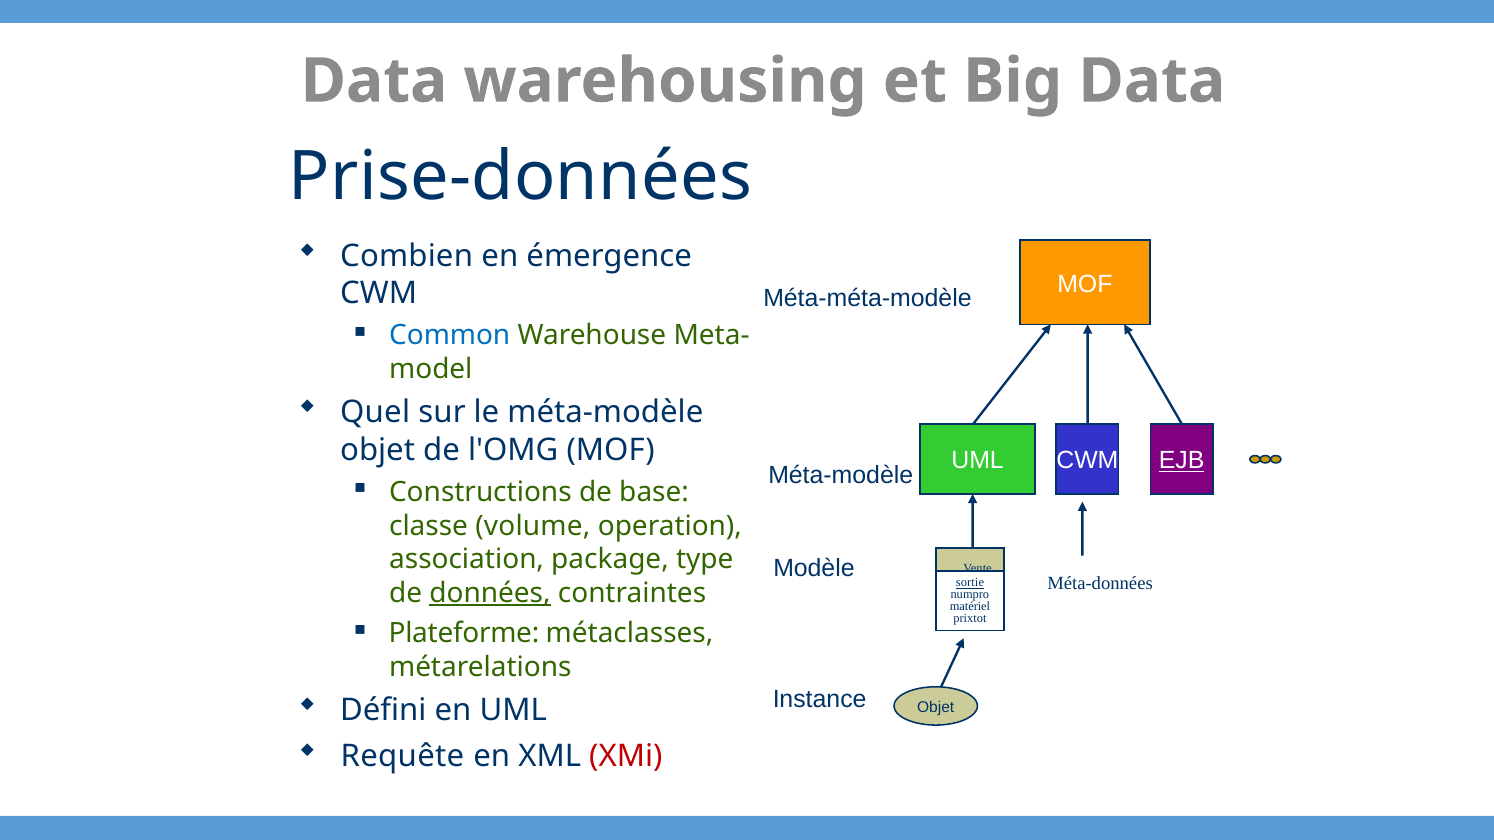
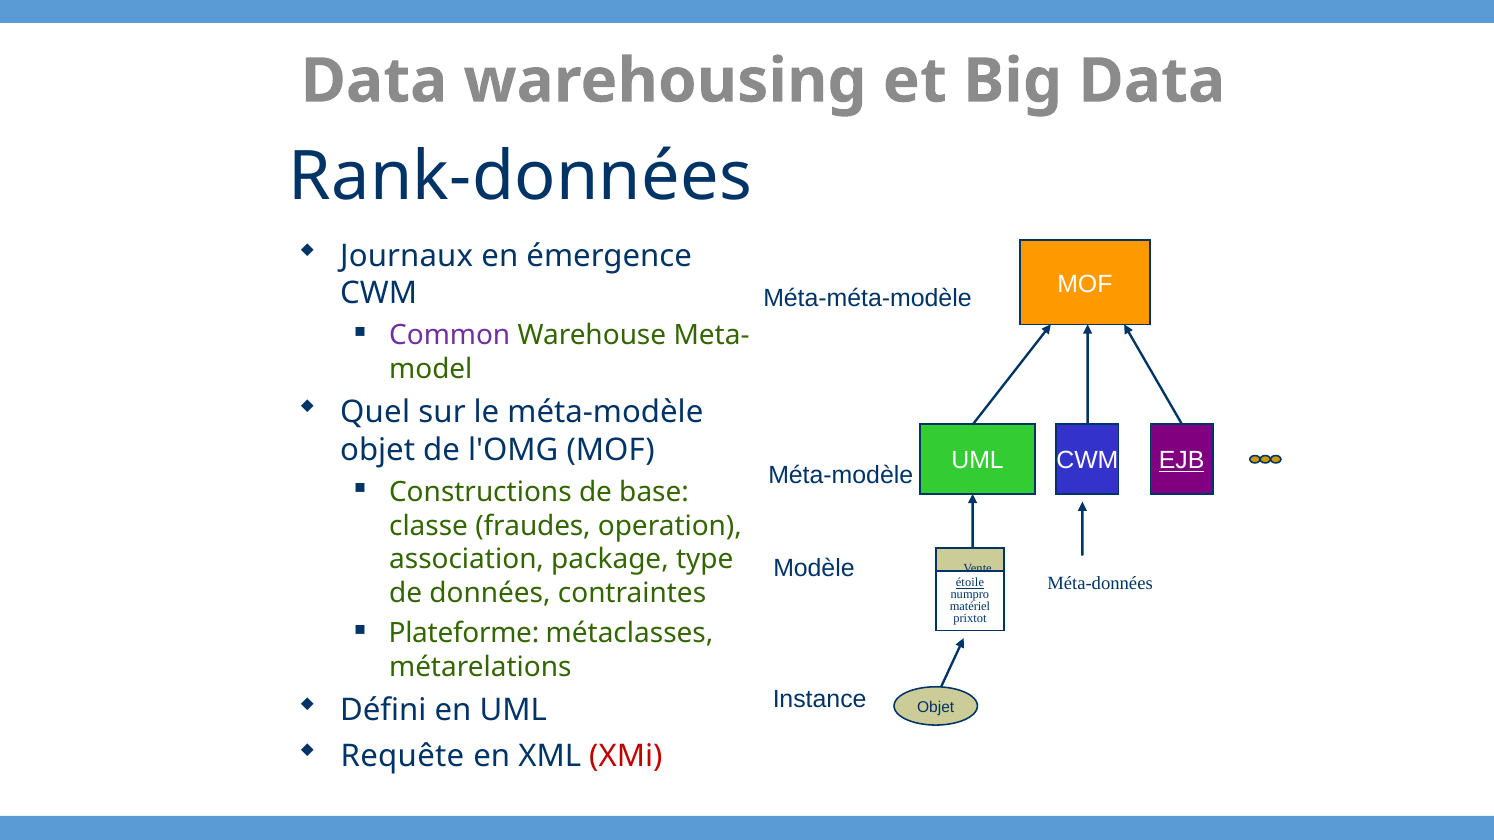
Prise-données: Prise-données -> Rank-données
Combien: Combien -> Journaux
Common colour: blue -> purple
volume: volume -> fraudes
sortie: sortie -> étoile
données underline: present -> none
